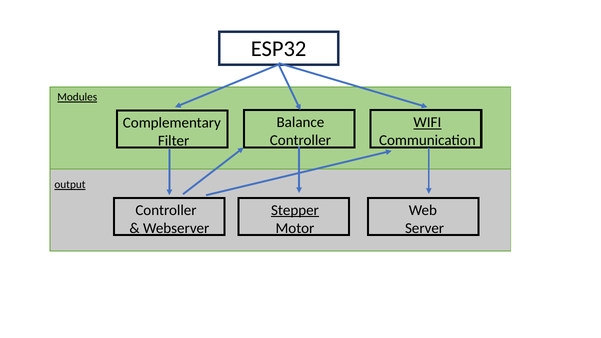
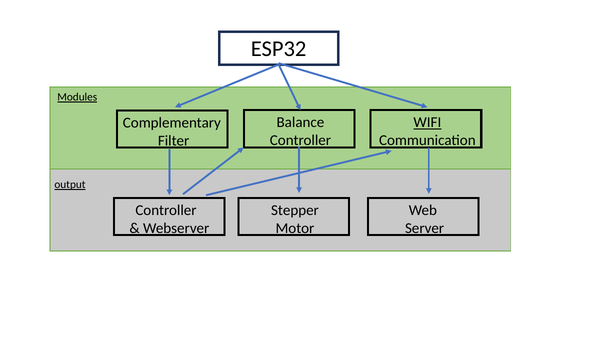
Stepper underline: present -> none
